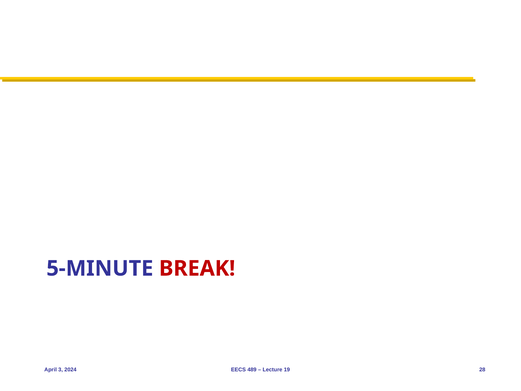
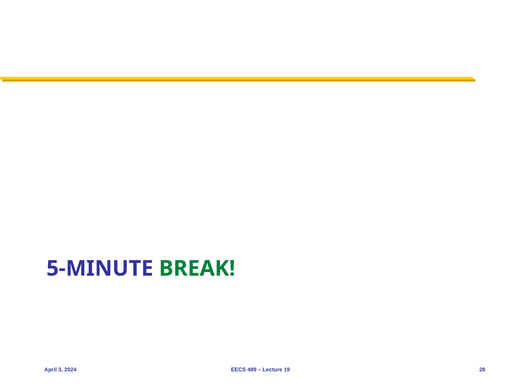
BREAK colour: red -> green
